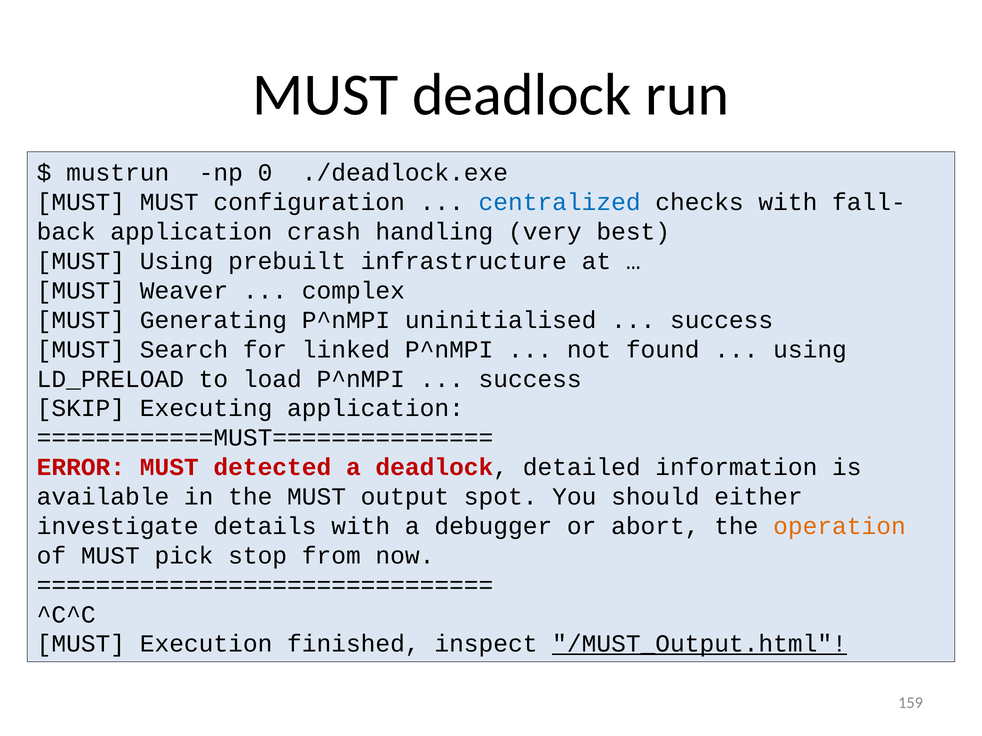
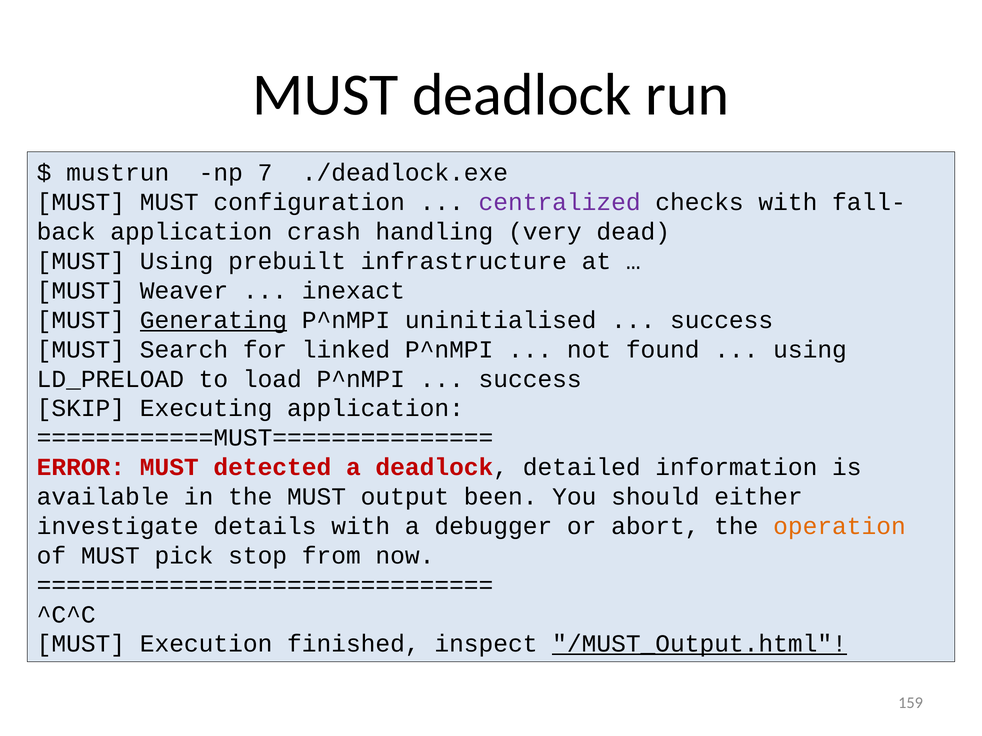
0: 0 -> 7
centralized colour: blue -> purple
best: best -> dead
complex: complex -> inexact
Generating underline: none -> present
spot: spot -> been
